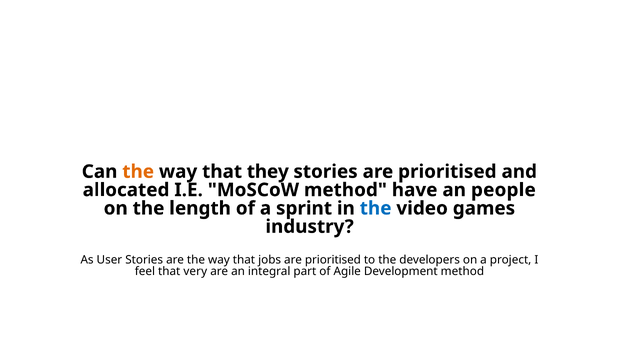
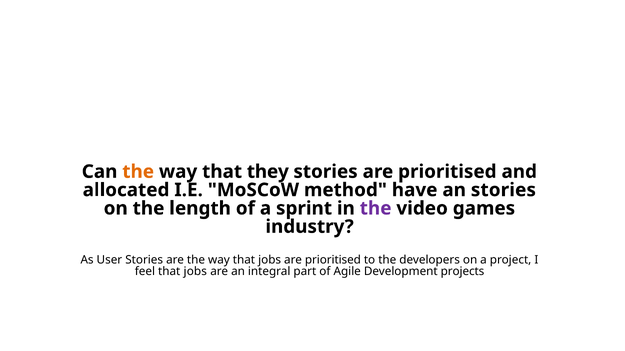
an people: people -> stories
the at (376, 209) colour: blue -> purple
feel that very: very -> jobs
Development method: method -> projects
